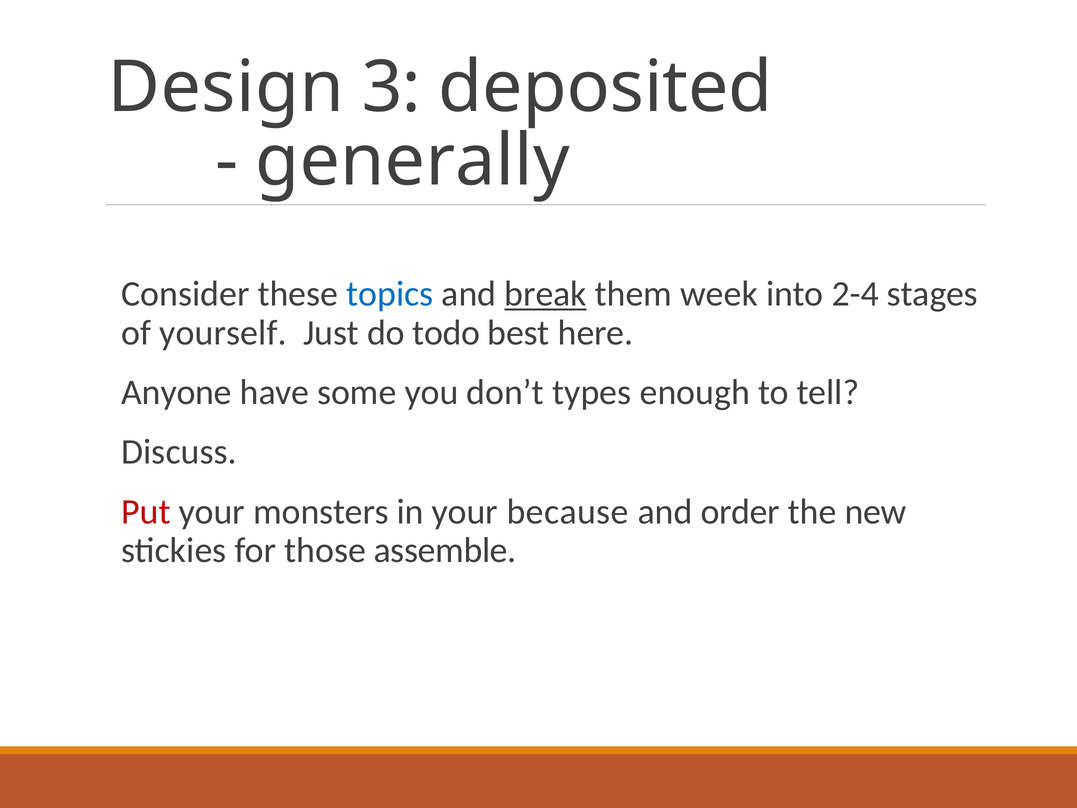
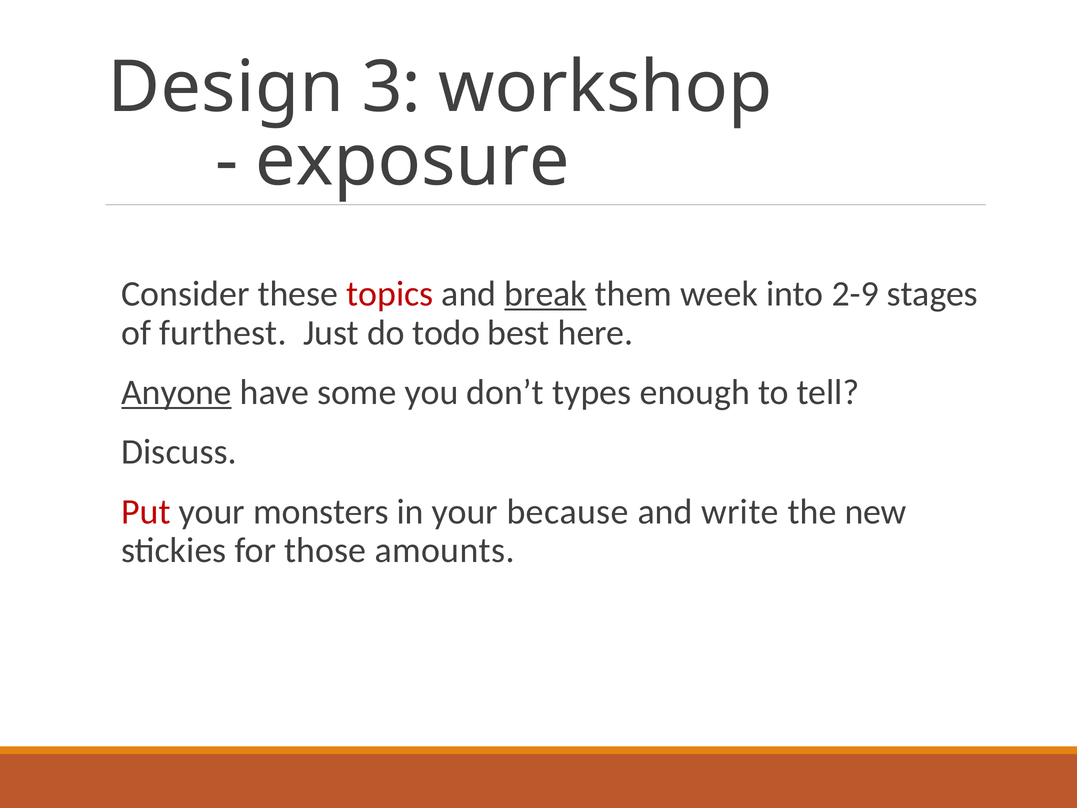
deposited: deposited -> workshop
generally: generally -> exposure
topics colour: blue -> red
2-4: 2-4 -> 2-9
yourself: yourself -> furthest
Anyone underline: none -> present
order: order -> write
assemble: assemble -> amounts
